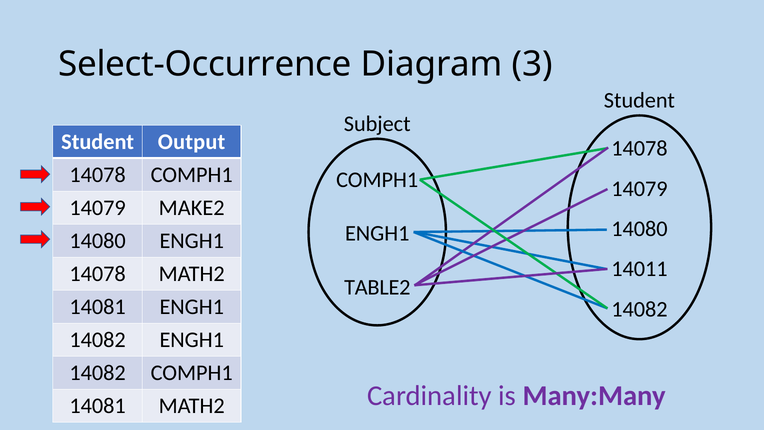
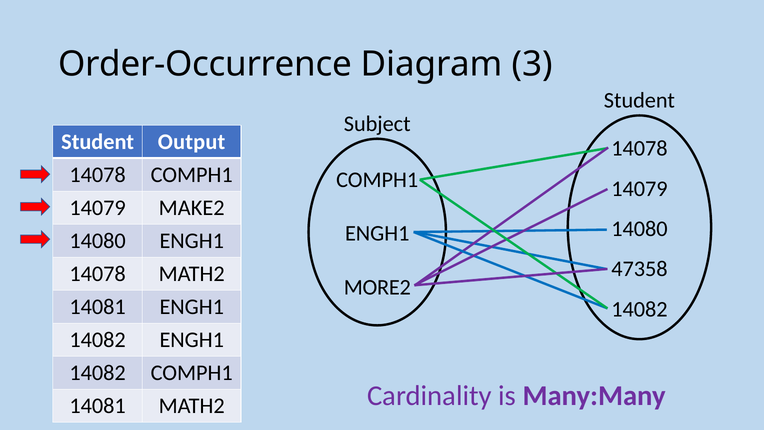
Select-Occurrence: Select-Occurrence -> Order-Occurrence
14011: 14011 -> 47358
TABLE2: TABLE2 -> MORE2
